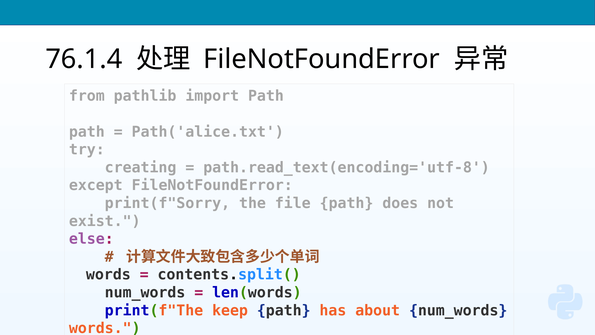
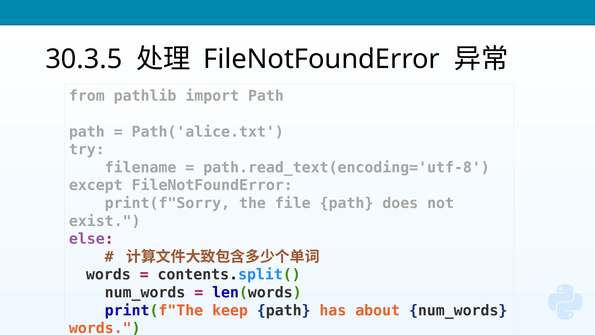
76.1.4: 76.1.4 -> 30.3.5
creating: creating -> filename
